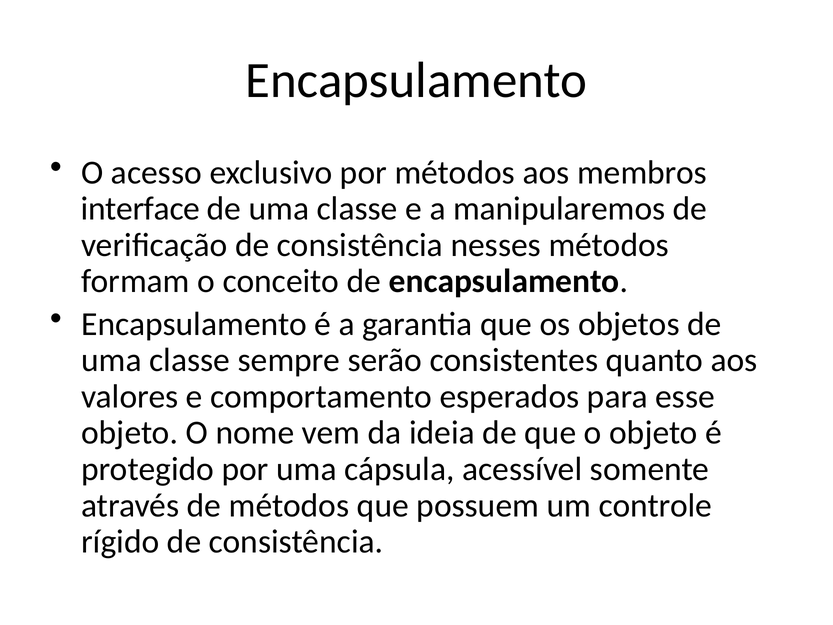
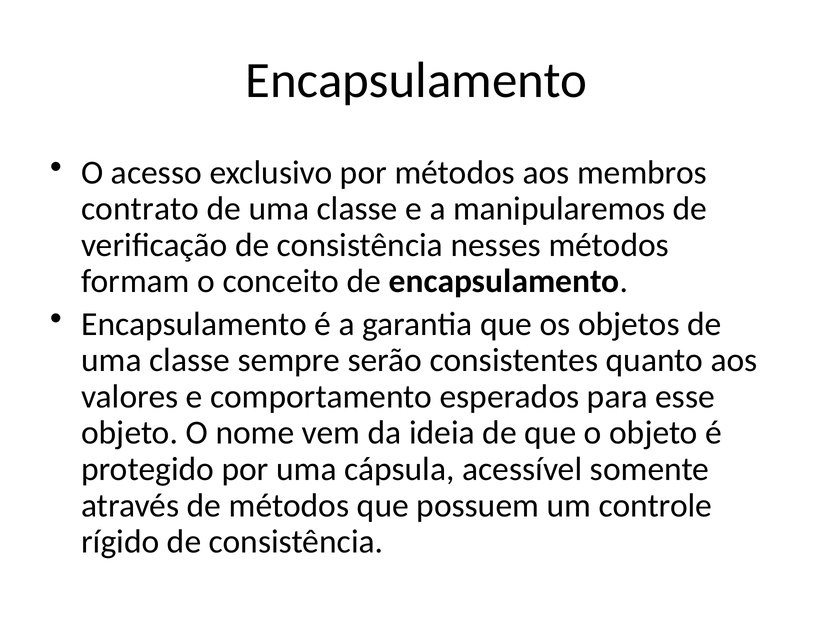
interface: interface -> contrato
